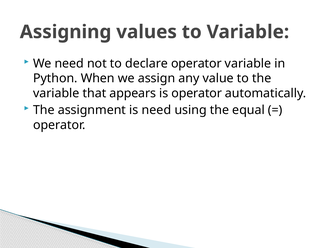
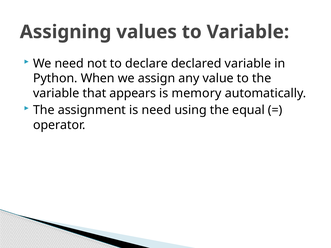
declare operator: operator -> declared
is operator: operator -> memory
